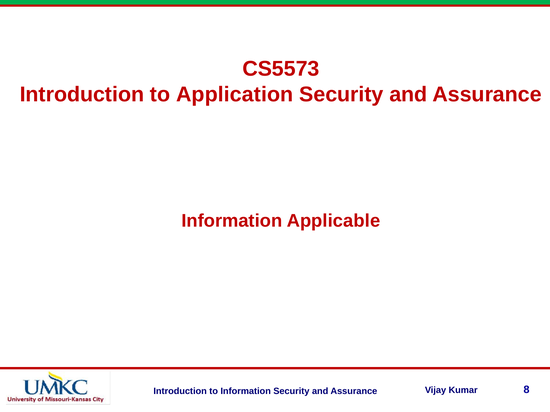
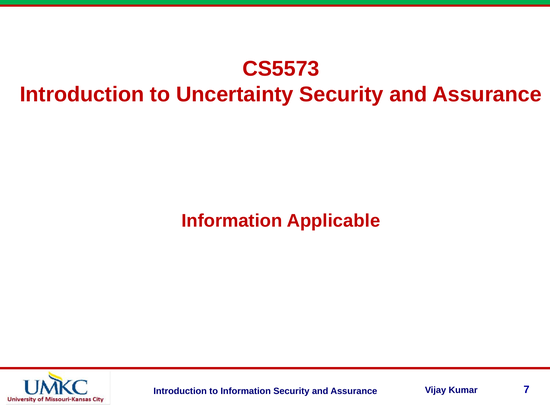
Application: Application -> Uncertainty
8: 8 -> 7
